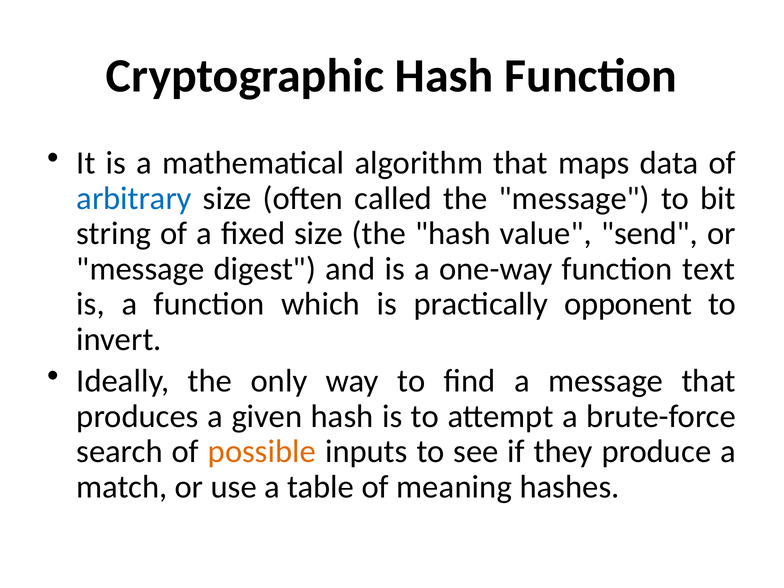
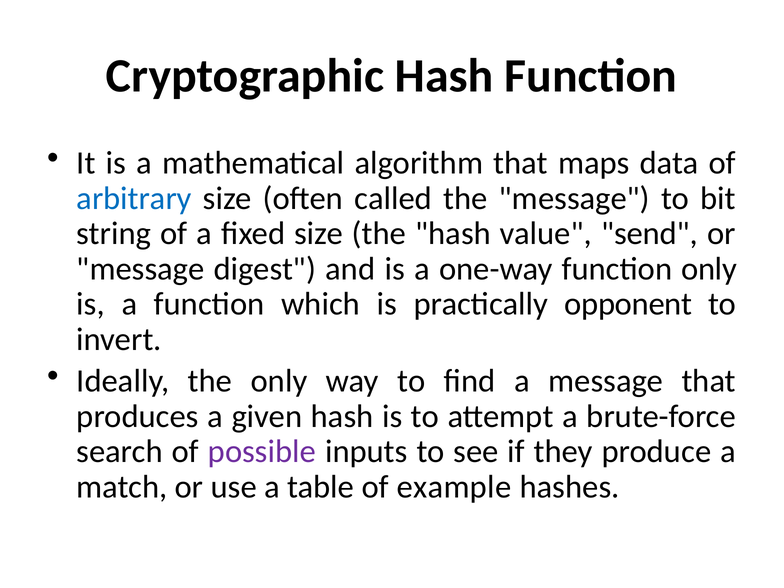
function text: text -> only
possible colour: orange -> purple
meaning: meaning -> example
